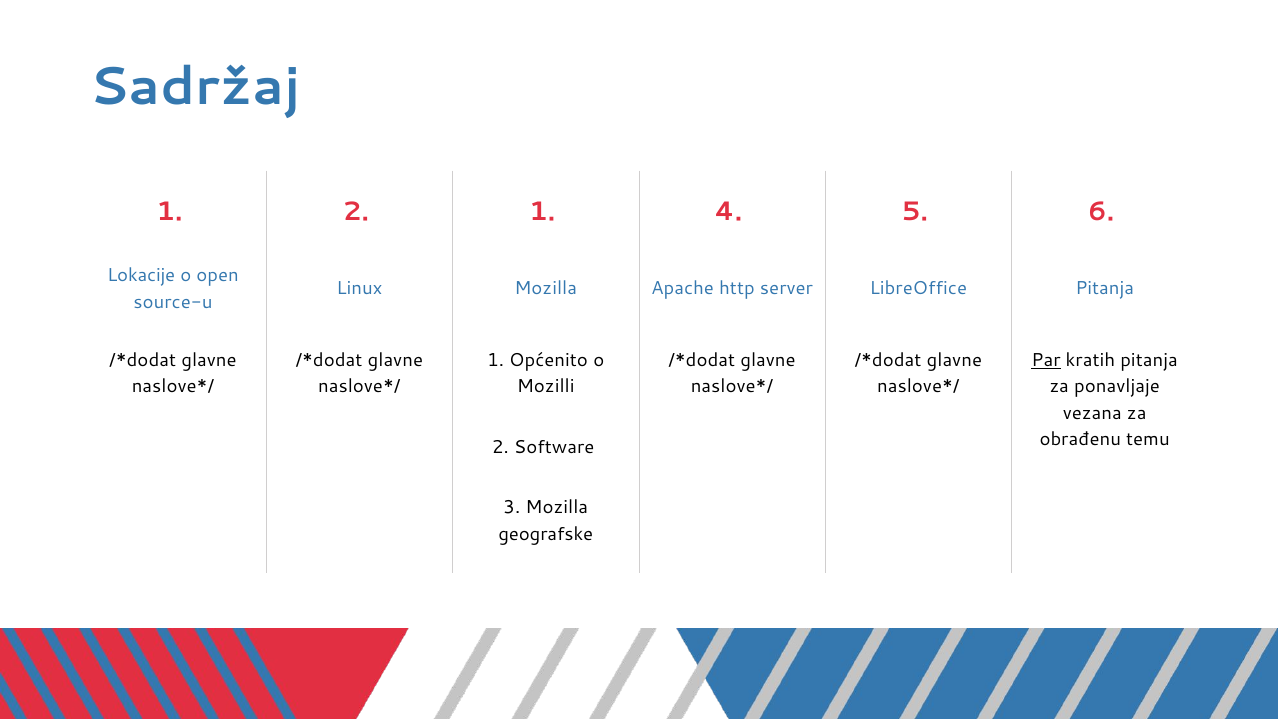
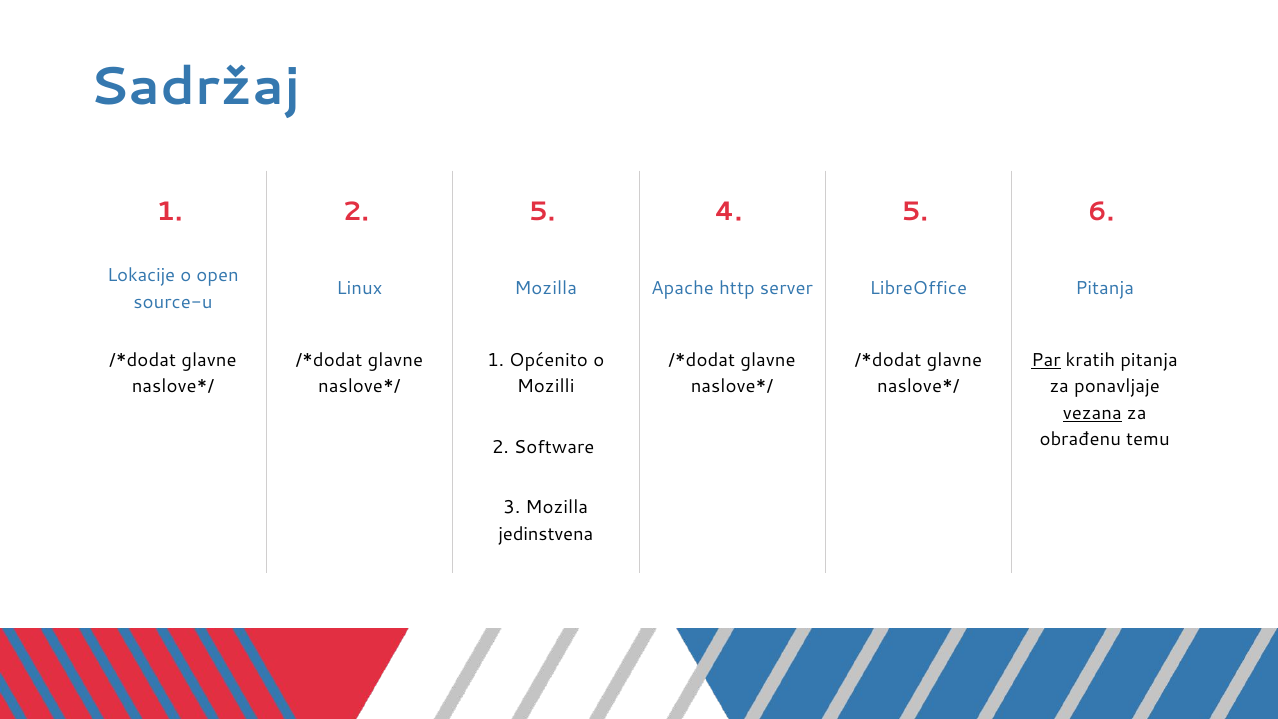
2 1: 1 -> 5
vezana underline: none -> present
geografske: geografske -> jedinstvena
